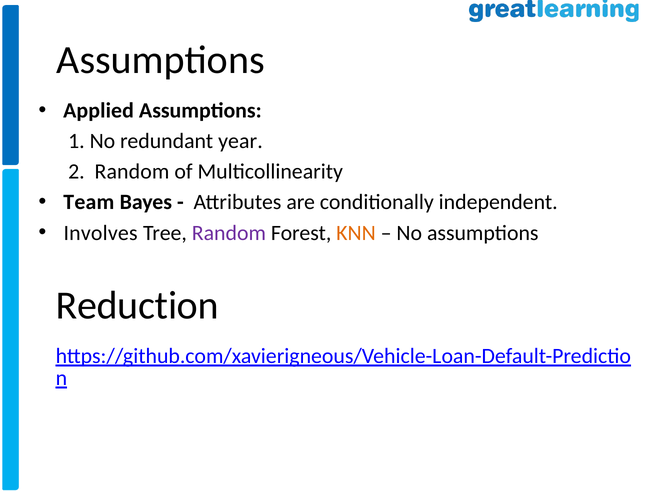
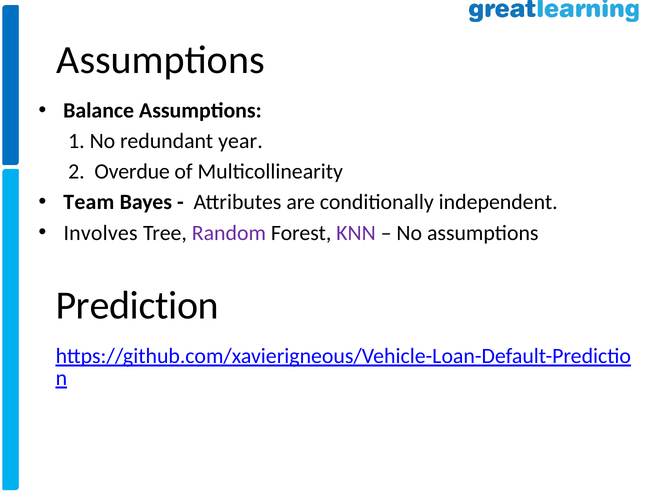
Applied: Applied -> Balance
2 Random: Random -> Overdue
KNN colour: orange -> purple
Reduction: Reduction -> Prediction
